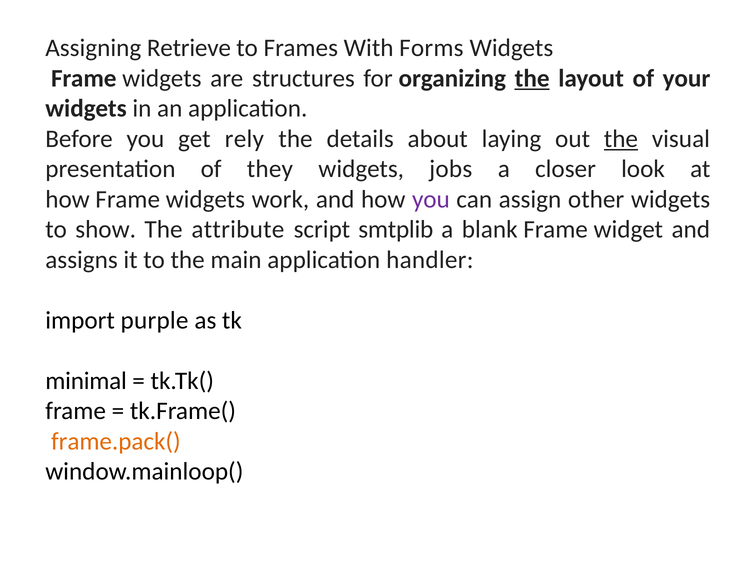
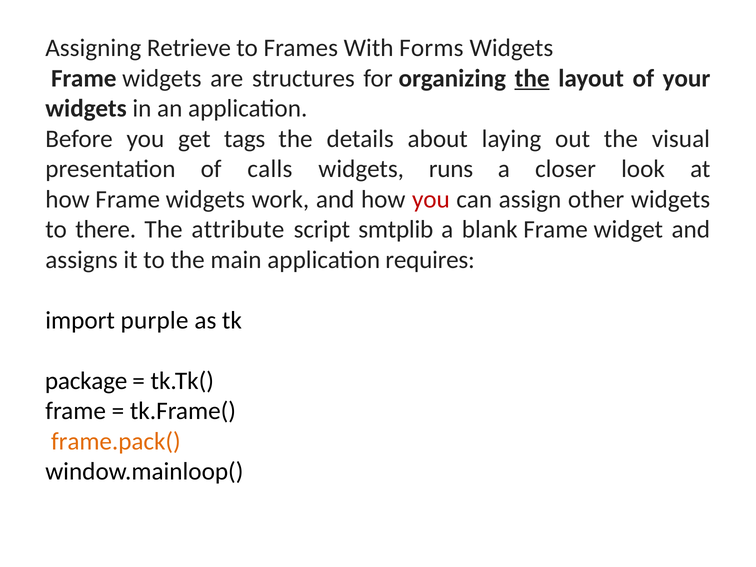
rely: rely -> tags
the at (621, 139) underline: present -> none
they: they -> calls
jobs: jobs -> runs
you at (431, 199) colour: purple -> red
show: show -> there
handler: handler -> requires
minimal: minimal -> package
